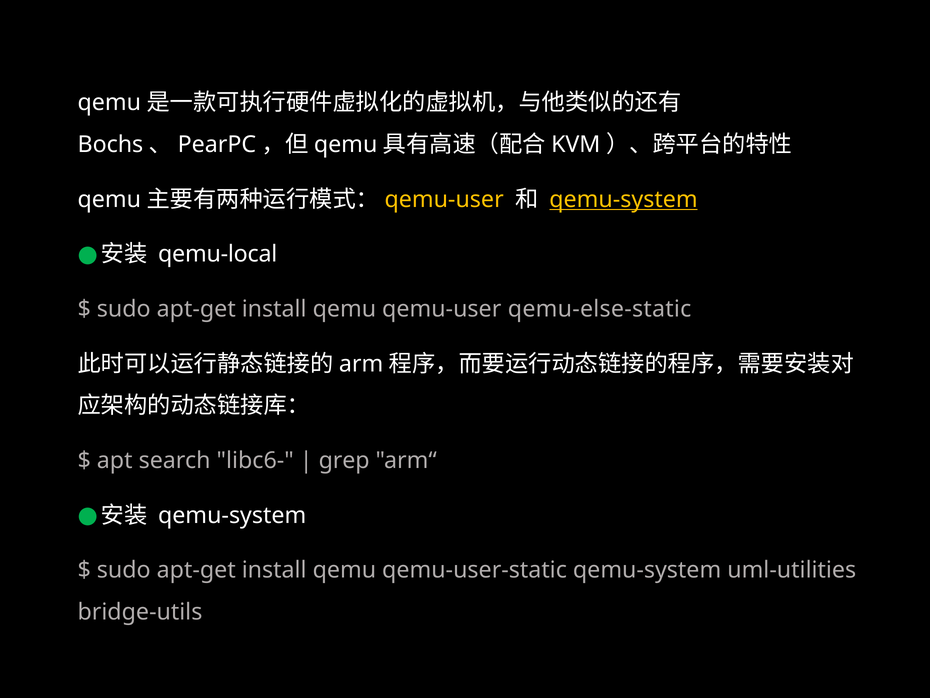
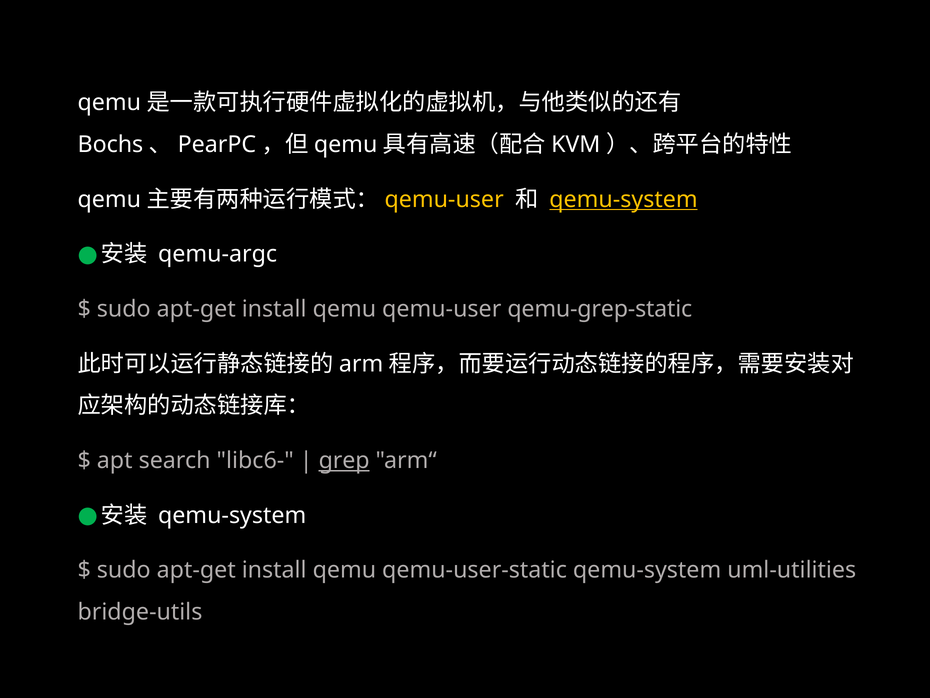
qemu-local: qemu-local -> qemu-argc
qemu-else-static: qemu-else-static -> qemu-grep-static
grep underline: none -> present
